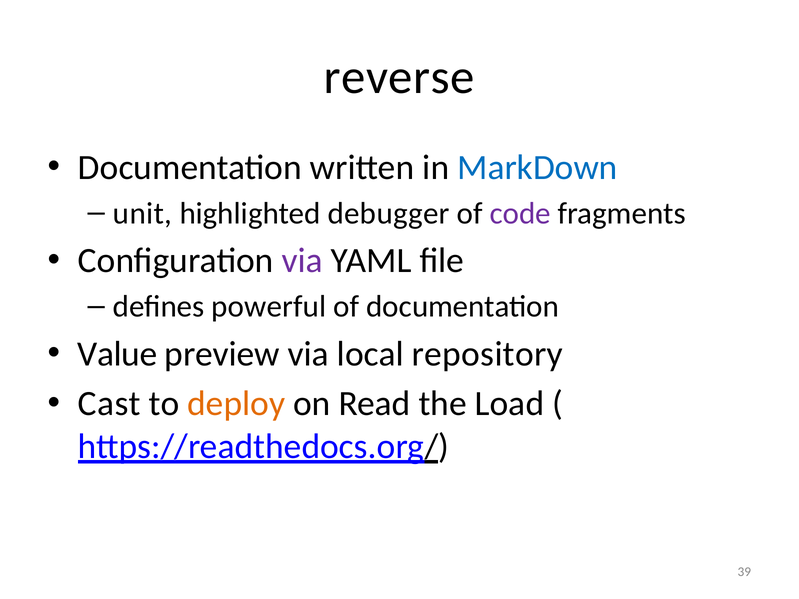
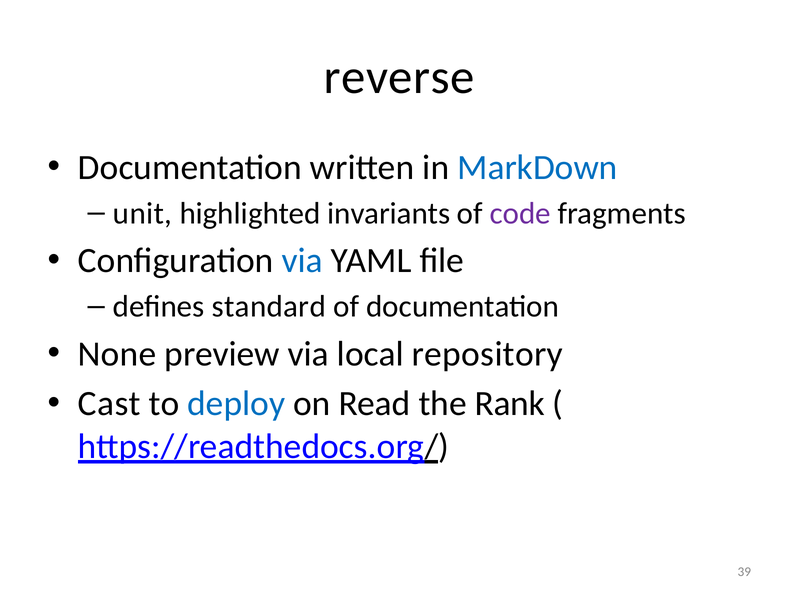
debugger: debugger -> invariants
via at (302, 261) colour: purple -> blue
powerful: powerful -> standard
Value: Value -> None
deploy colour: orange -> blue
Load: Load -> Rank
